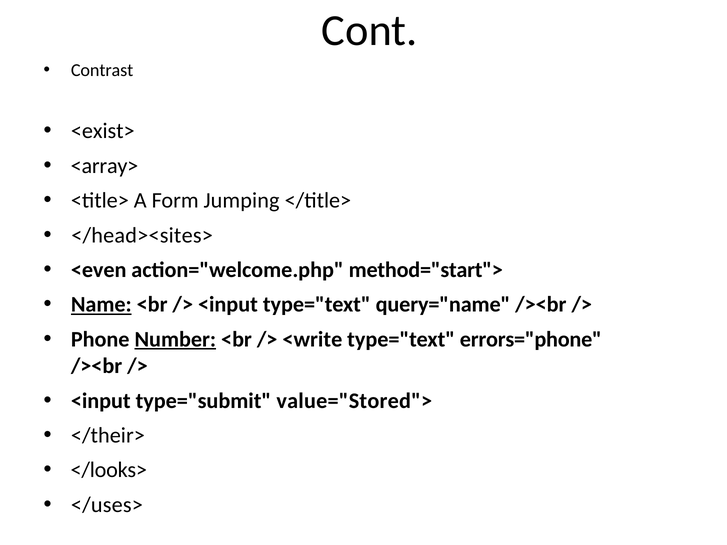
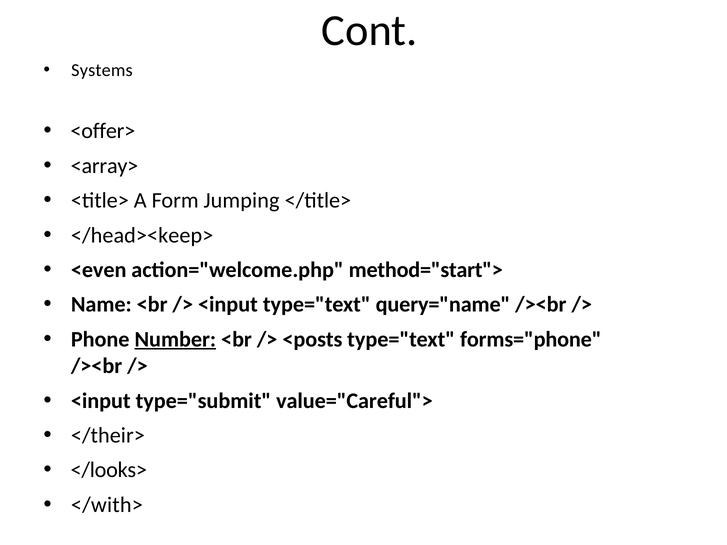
Contrast: Contrast -> Systems
<exist>: <exist> -> <offer>
</head><sites>: </head><sites> -> </head><keep>
Name underline: present -> none
<write: <write -> <posts
errors="phone: errors="phone -> forms="phone
value="Stored">: value="Stored"> -> value="Careful">
</uses>: </uses> -> </with>
